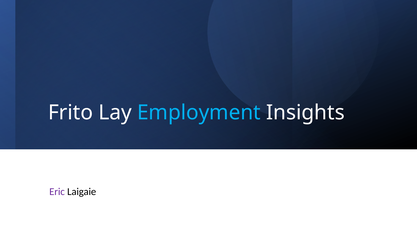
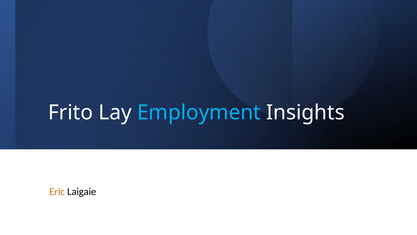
Eric colour: purple -> orange
